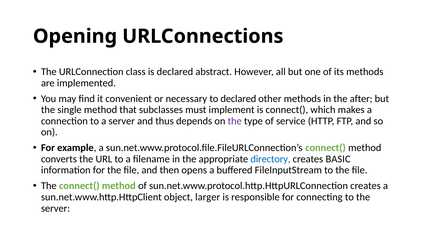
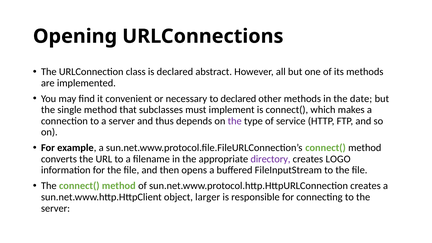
after: after -> date
directory colour: blue -> purple
BASIC: BASIC -> LOGO
